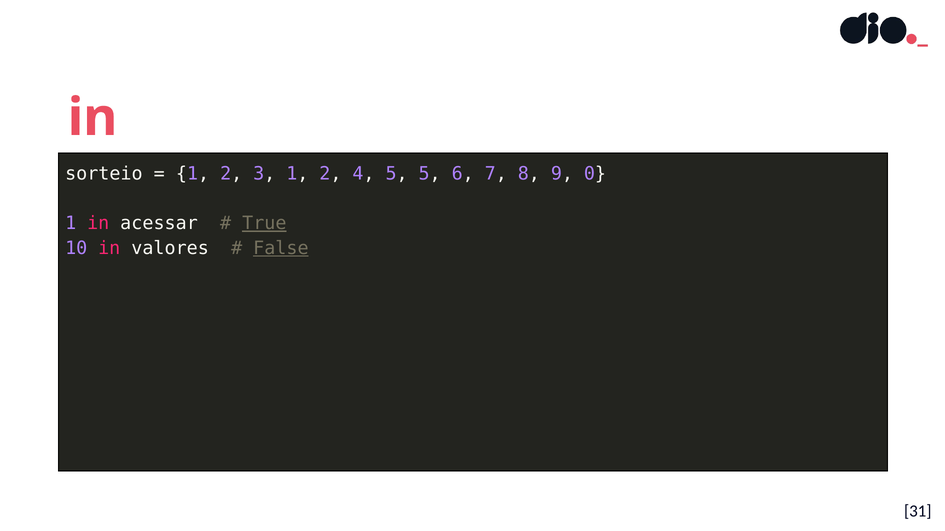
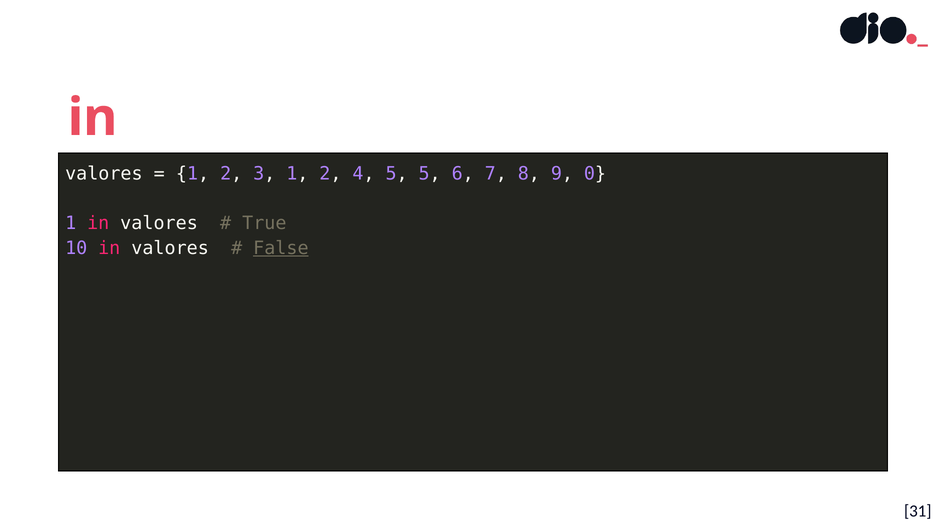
sorteio at (104, 174): sorteio -> valores
1 in acessar: acessar -> valores
True underline: present -> none
